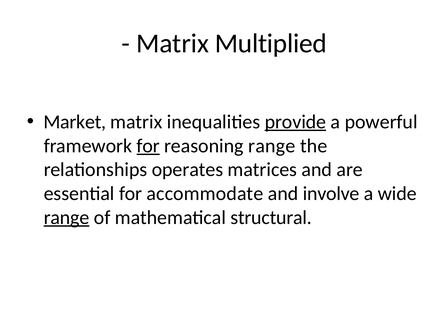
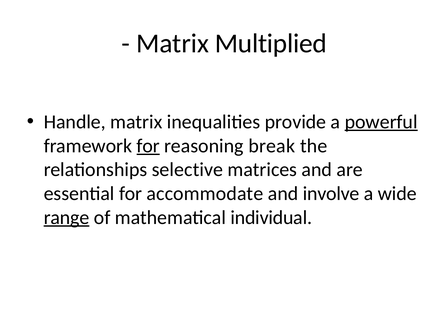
Market: Market -> Handle
provide underline: present -> none
powerful underline: none -> present
reasoning range: range -> break
operates: operates -> selective
structural: structural -> individual
